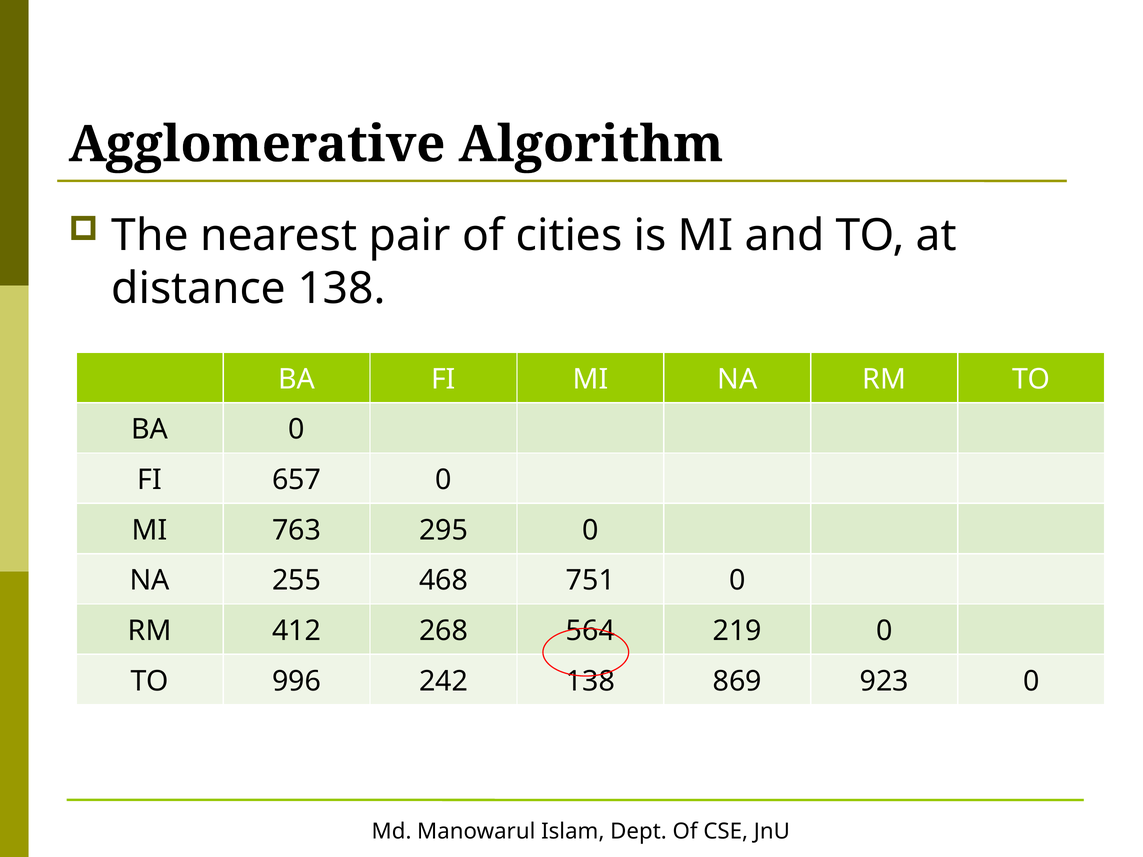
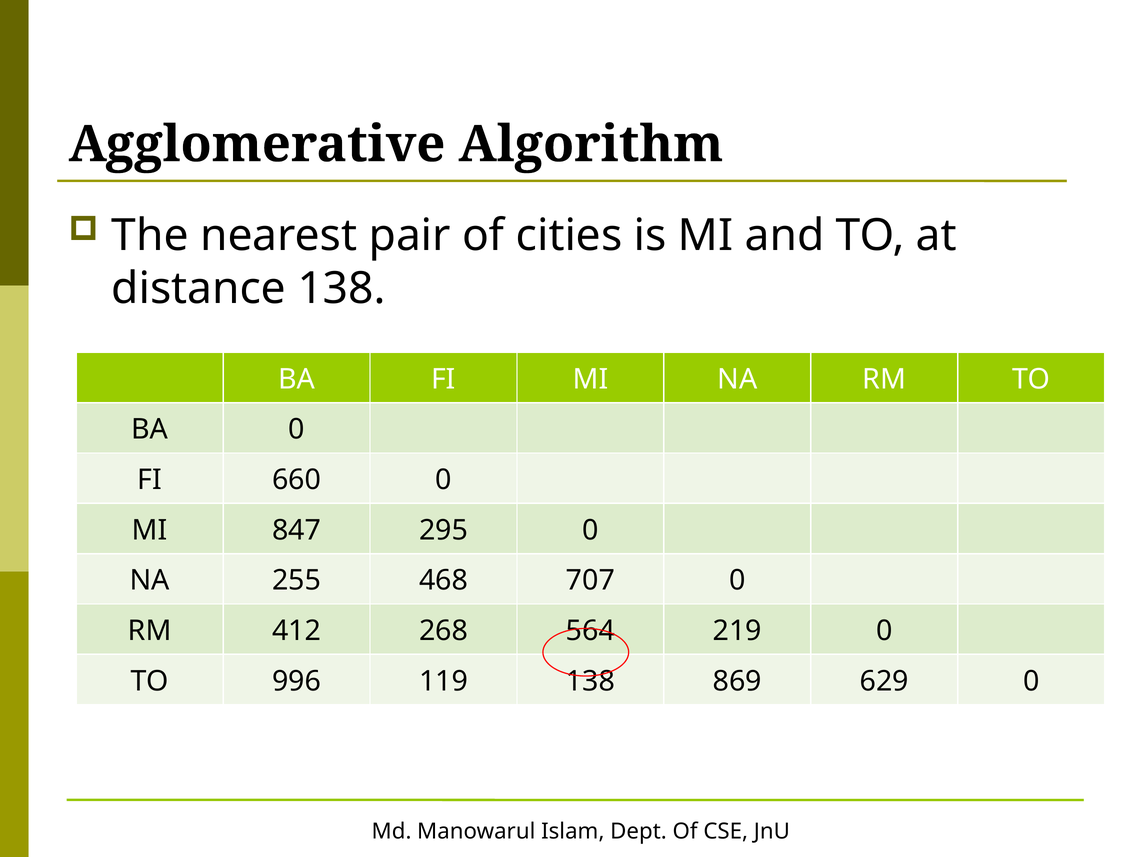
657: 657 -> 660
763: 763 -> 847
751: 751 -> 707
242: 242 -> 119
923: 923 -> 629
